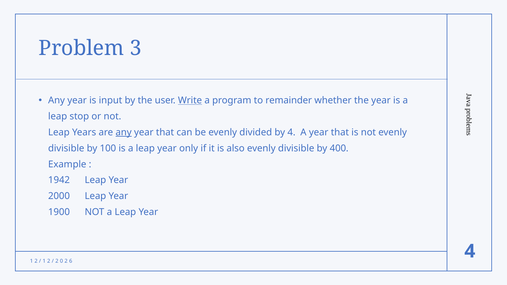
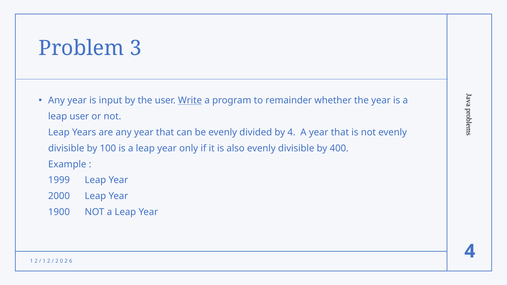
leap stop: stop -> user
any at (124, 132) underline: present -> none
1942: 1942 -> 1999
